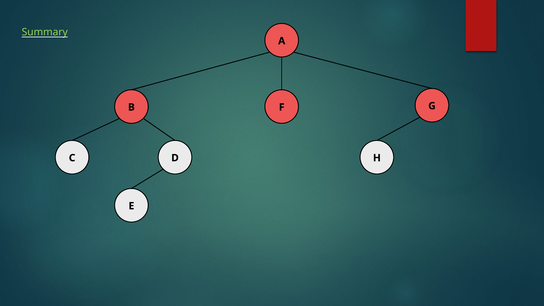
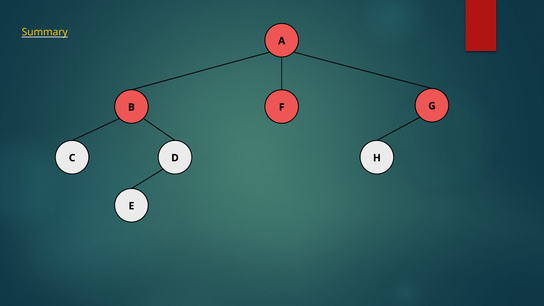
Summary colour: light green -> yellow
